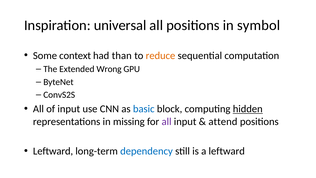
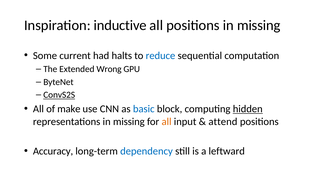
universal: universal -> inductive
positions in symbol: symbol -> missing
context: context -> current
than: than -> halts
reduce colour: orange -> blue
ConvS2S underline: none -> present
of input: input -> make
all at (167, 122) colour: purple -> orange
Leftward at (53, 151): Leftward -> Accuracy
